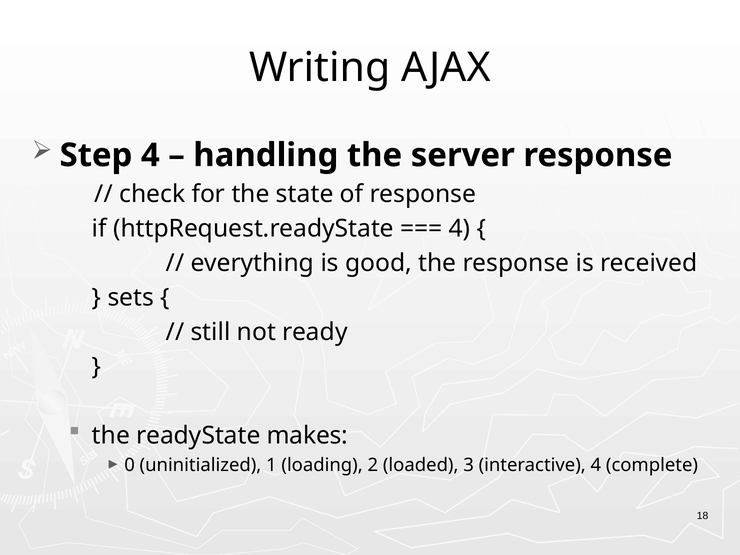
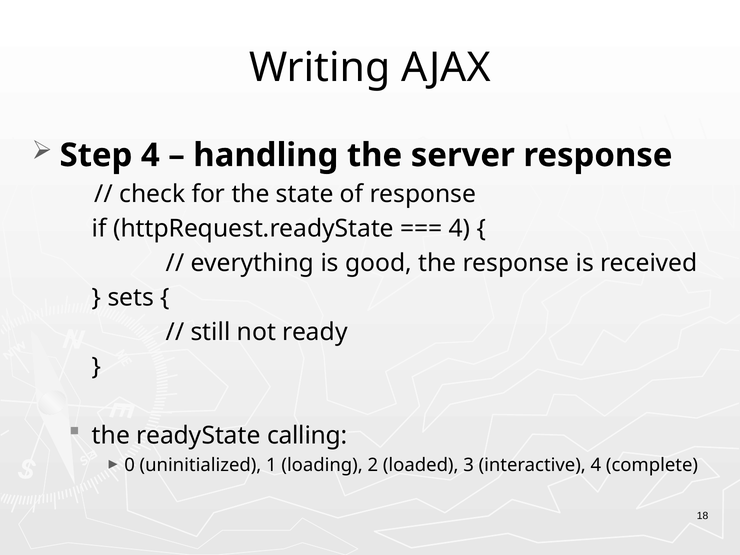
makes: makes -> calling
